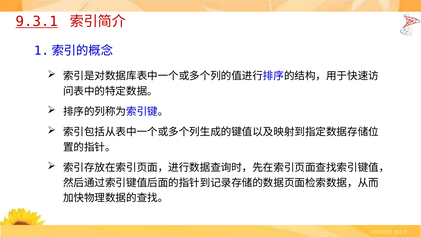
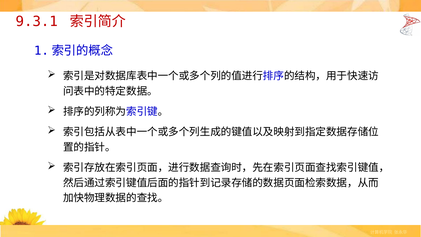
9.3.1 underline: present -> none
